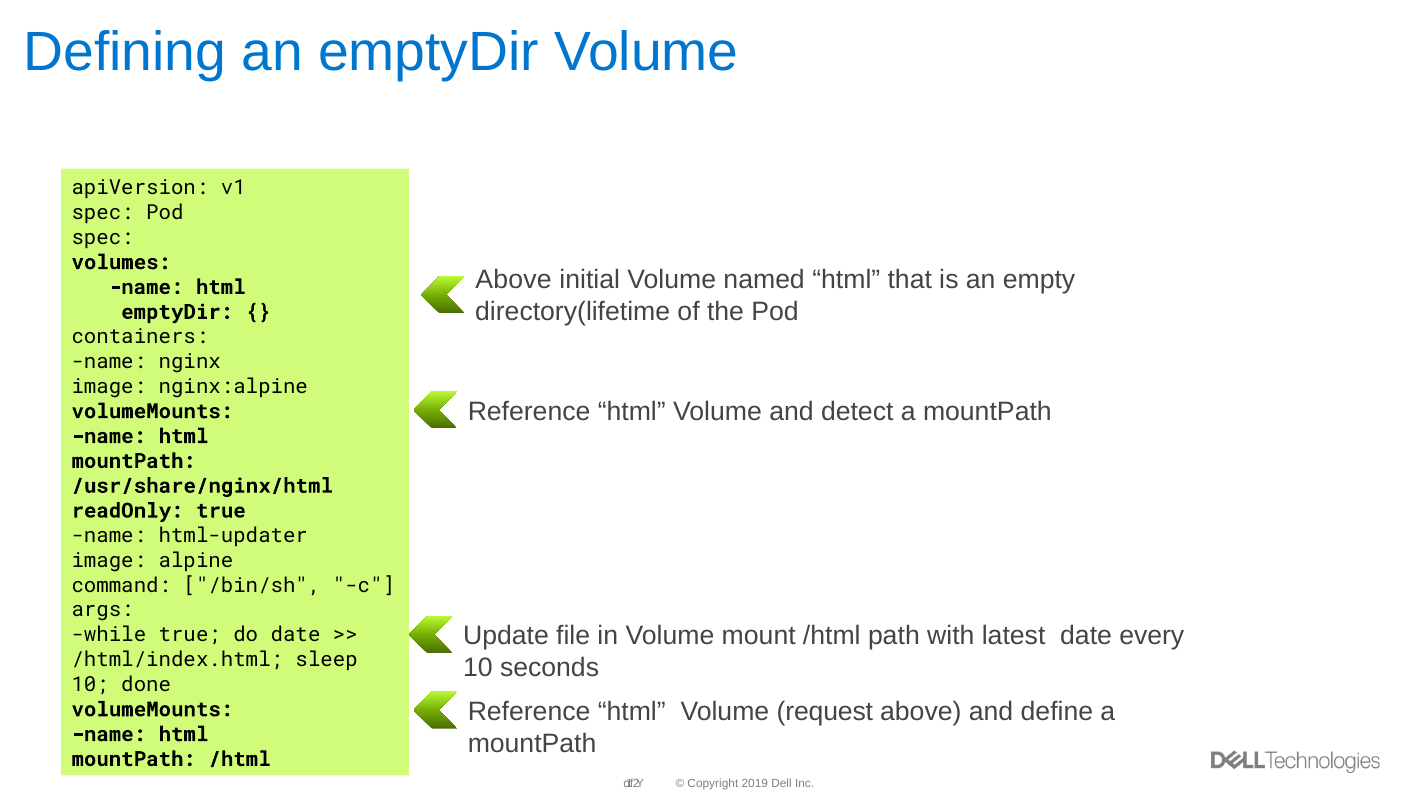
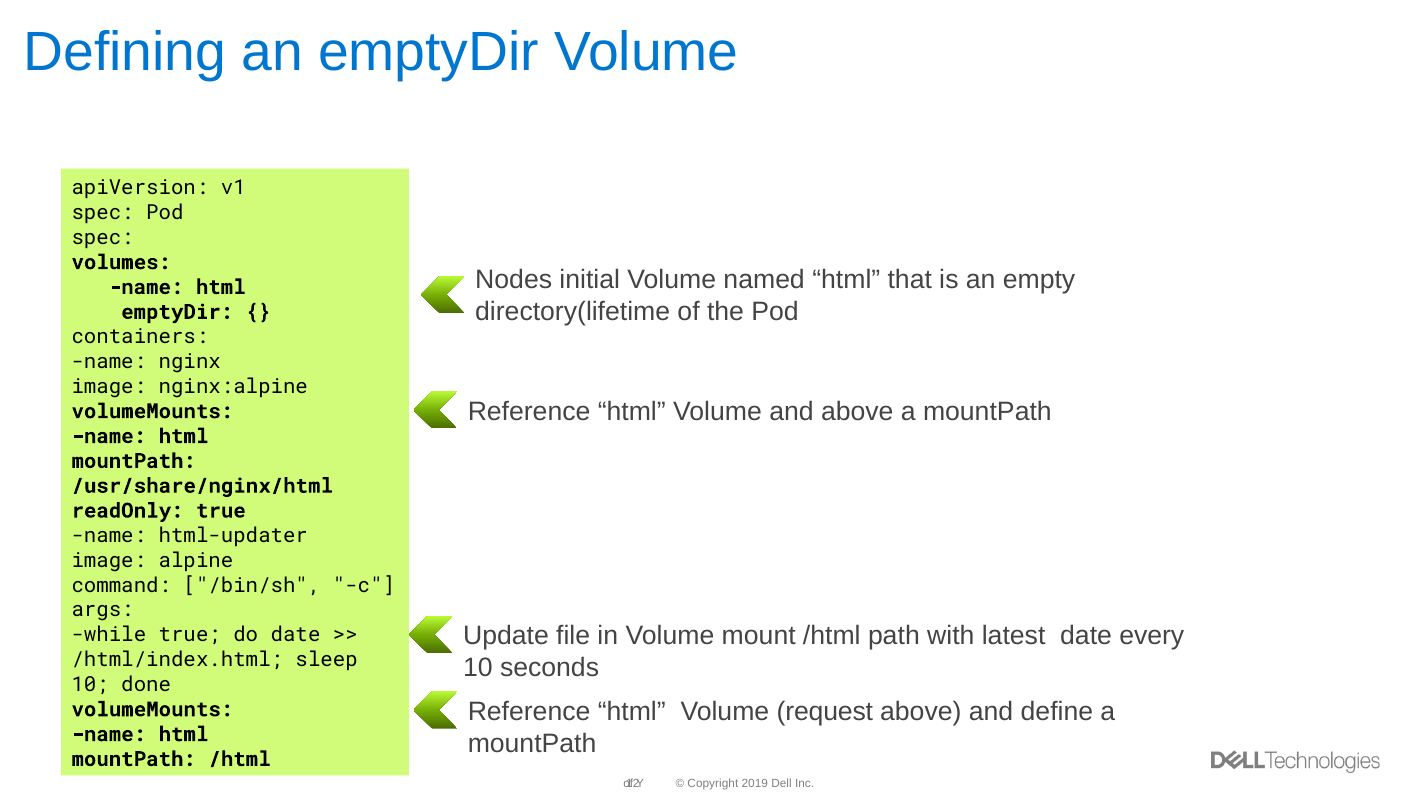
Above at (514, 280): Above -> Nodes
and detect: detect -> above
